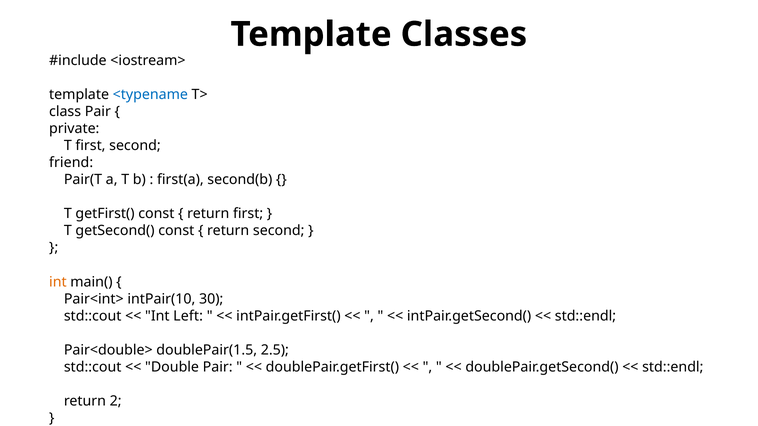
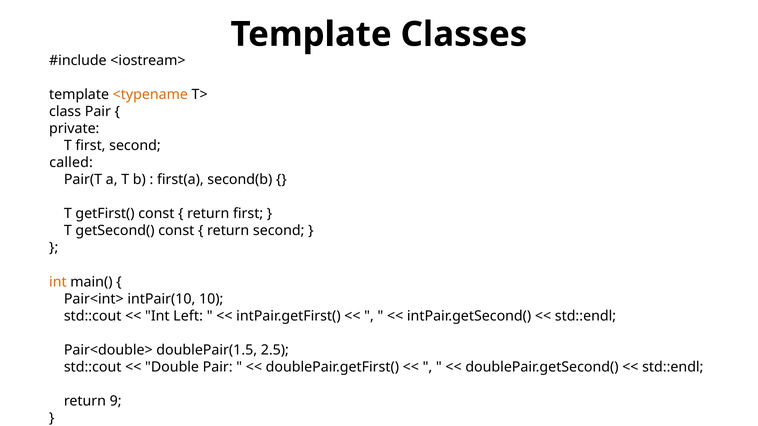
<typename colour: blue -> orange
friend: friend -> called
30: 30 -> 10
2: 2 -> 9
